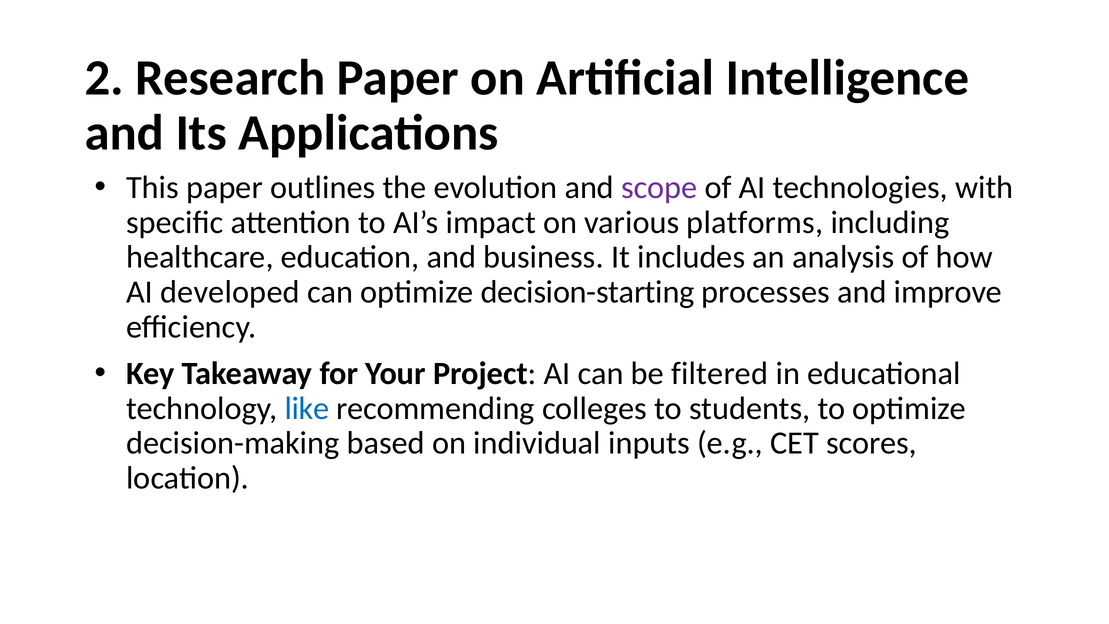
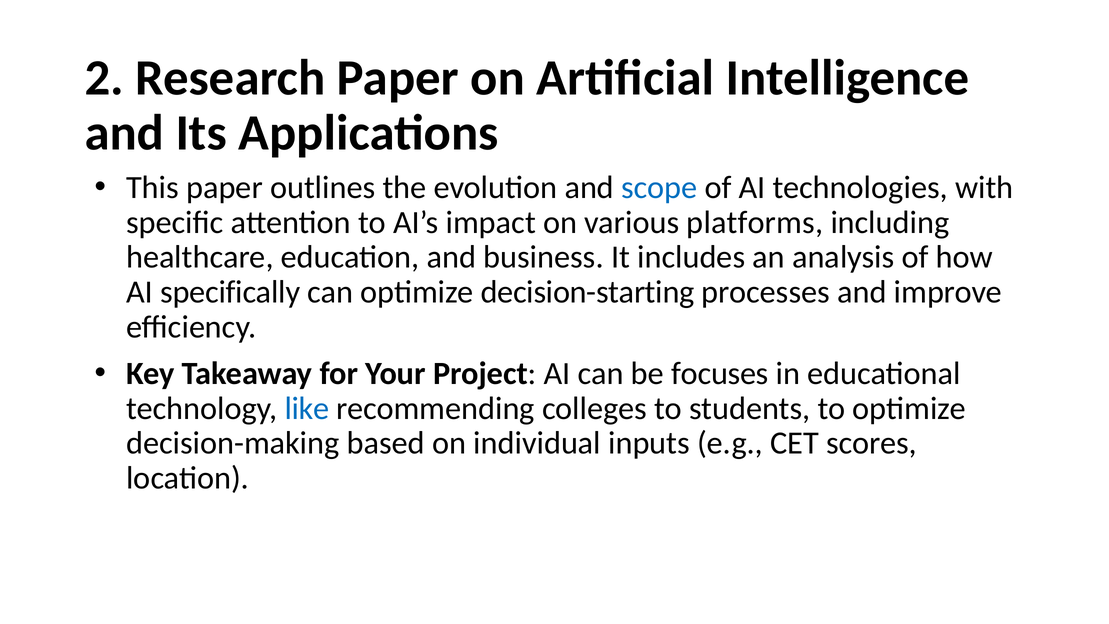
scope colour: purple -> blue
developed: developed -> specifically
filtered: filtered -> focuses
